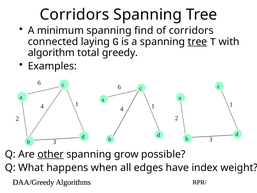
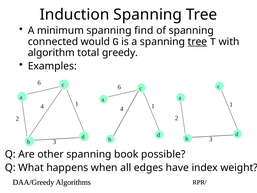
Corridors at (74, 15): Corridors -> Induction
of corridors: corridors -> spanning
laying: laying -> would
other underline: present -> none
grow: grow -> book
